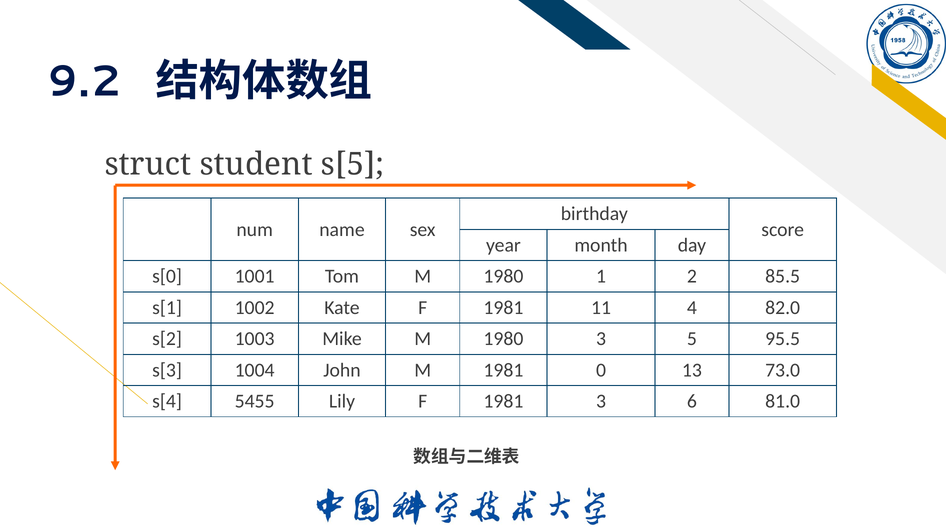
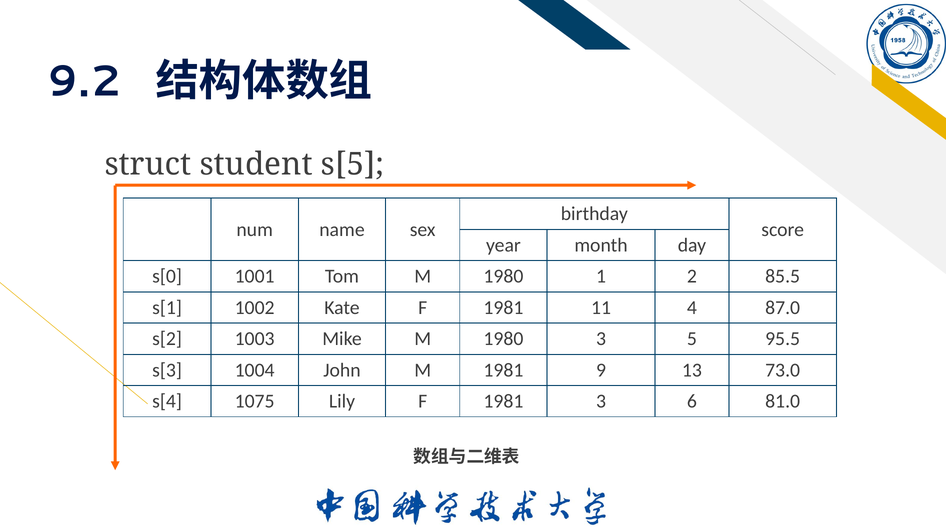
82.0: 82.0 -> 87.0
0: 0 -> 9
5455: 5455 -> 1075
